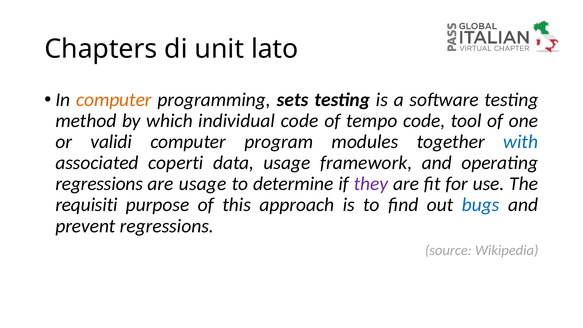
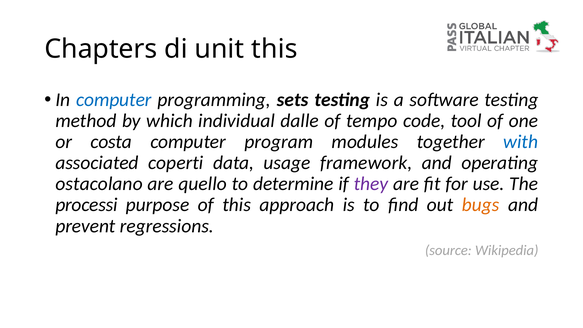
unit lato: lato -> this
computer at (114, 100) colour: orange -> blue
individual code: code -> dalle
validi: validi -> costa
regressions at (99, 184): regressions -> ostacolano
are usage: usage -> quello
requisiti: requisiti -> processi
bugs colour: blue -> orange
